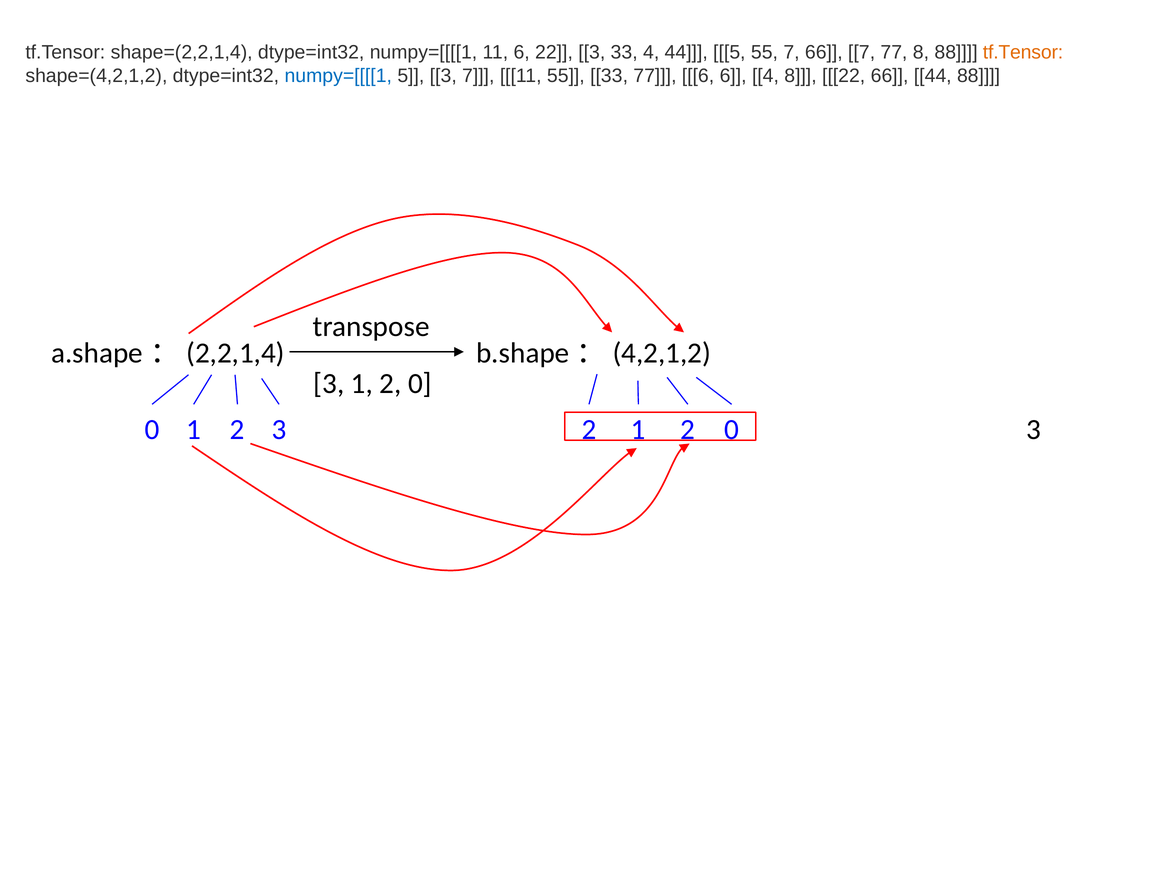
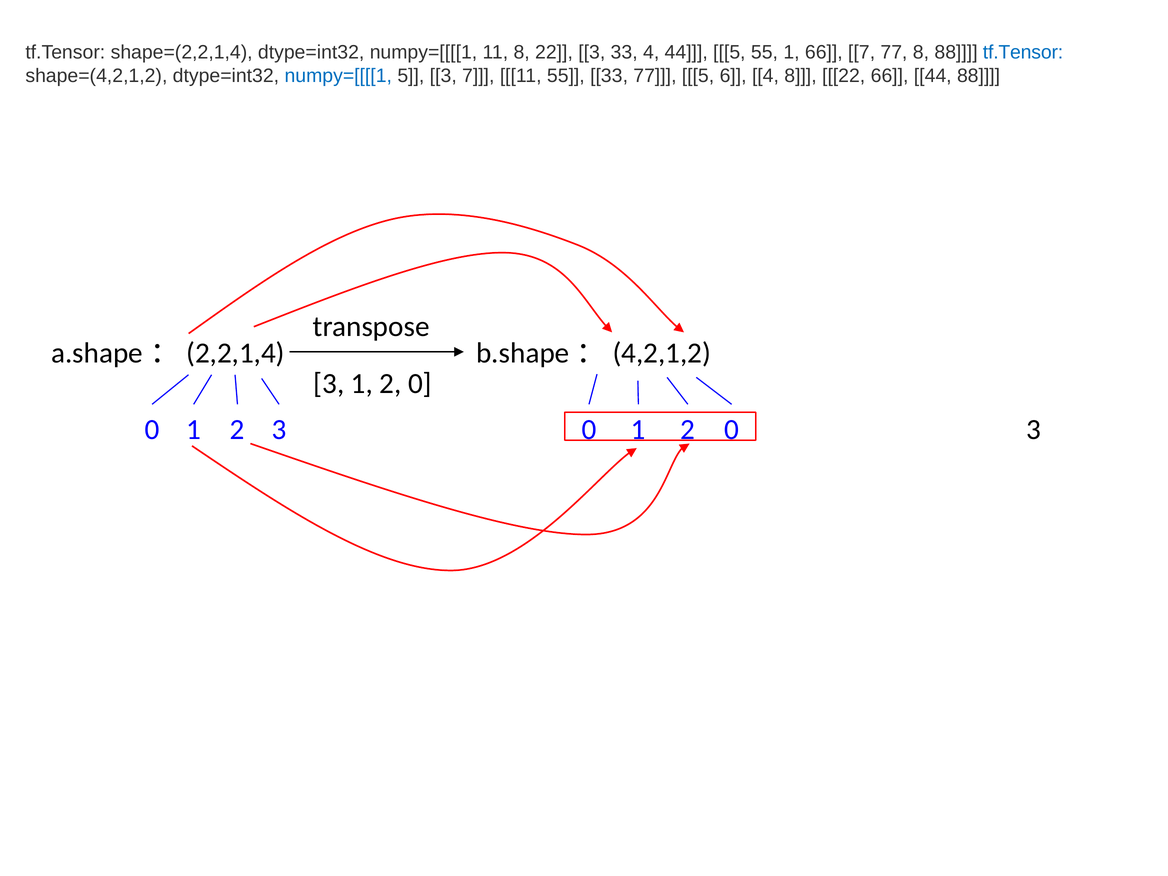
11 6: 6 -> 8
55 7: 7 -> 1
tf.Tensor at (1023, 52) colour: orange -> blue
77 6: 6 -> 5
2 3 2: 2 -> 0
